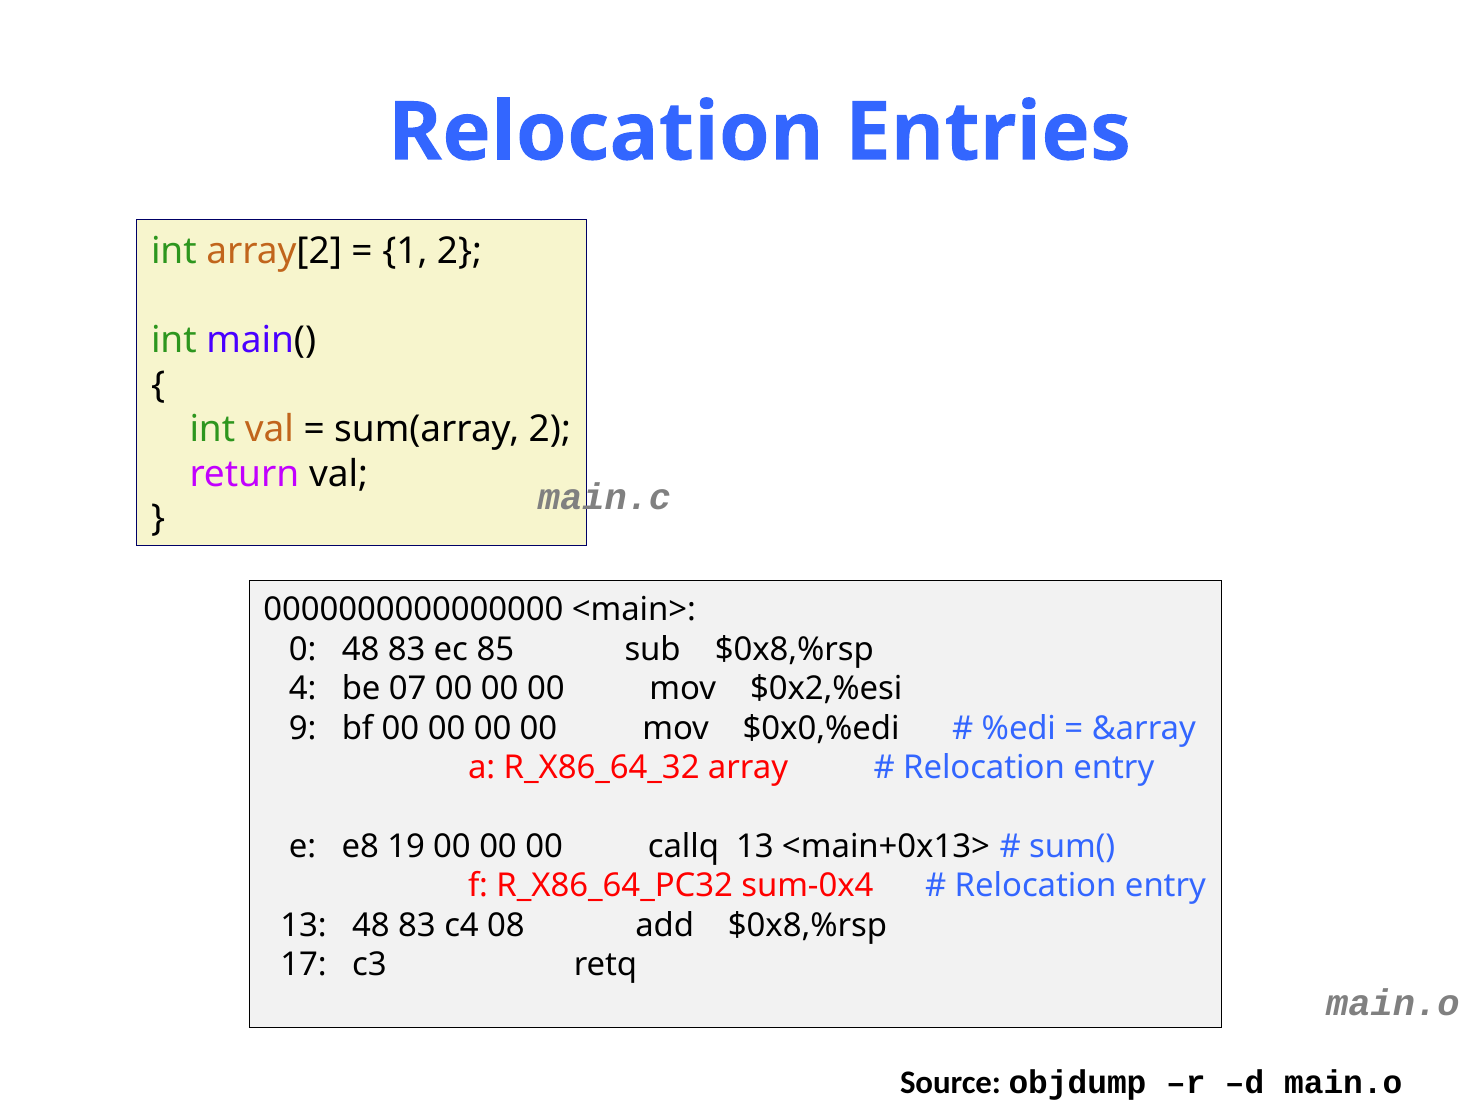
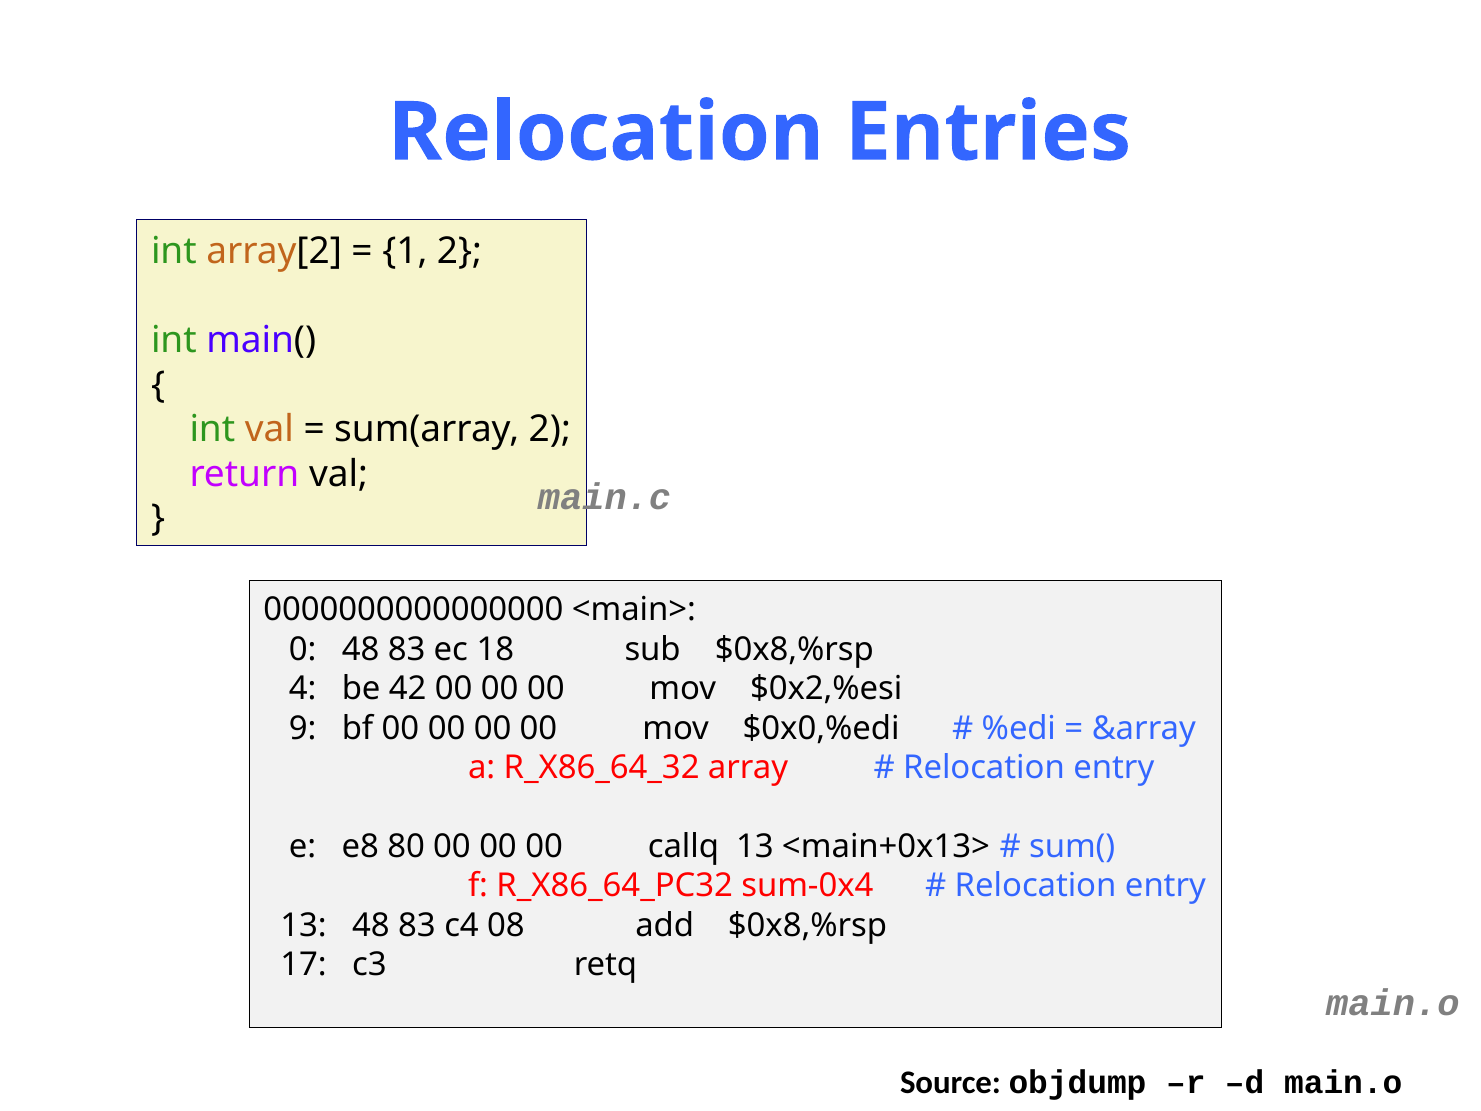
85: 85 -> 18
07: 07 -> 42
19: 19 -> 80
